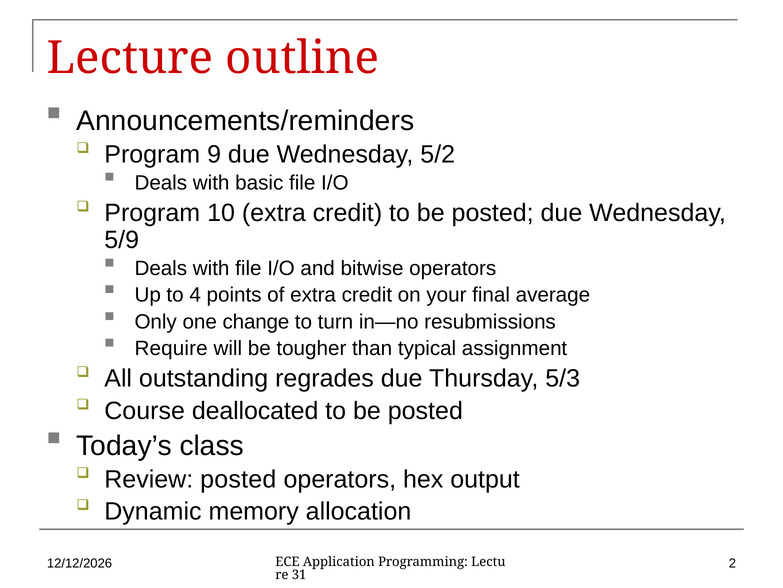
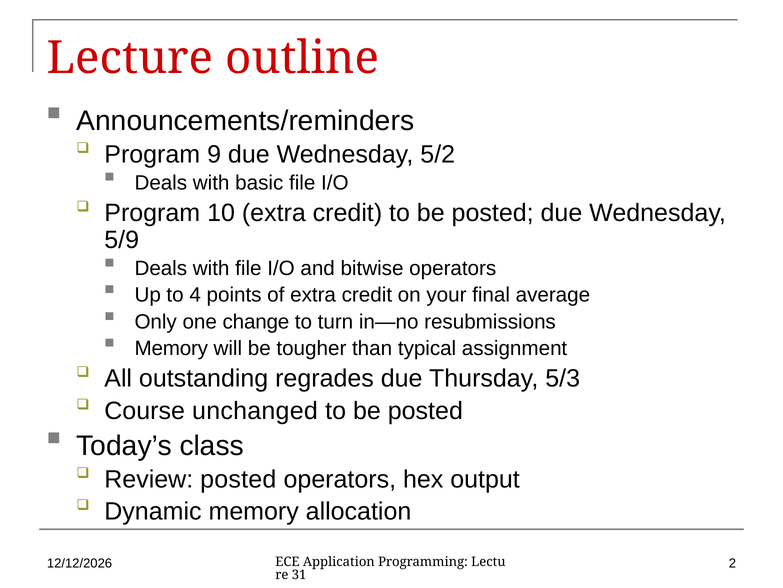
Require at (171, 348): Require -> Memory
deallocated: deallocated -> unchanged
